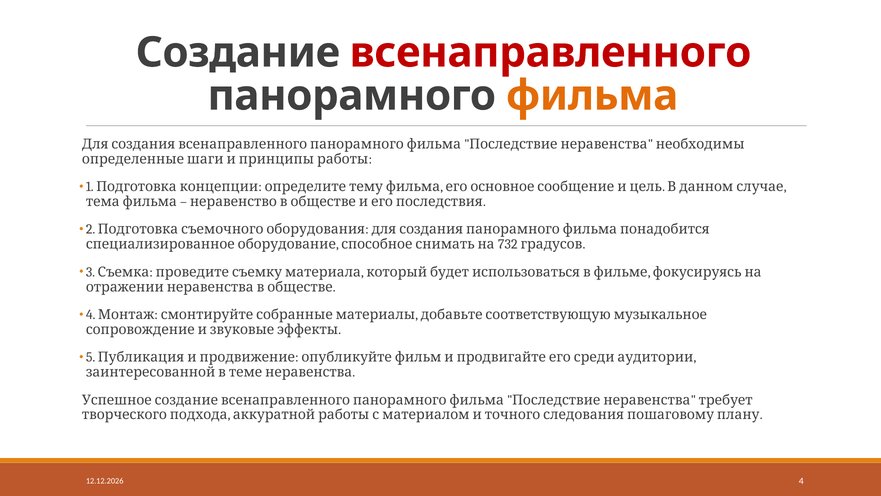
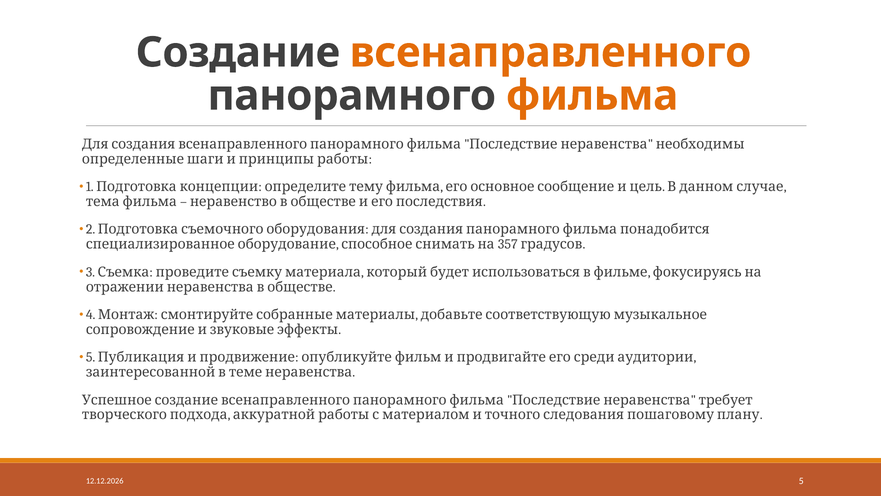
всенаправленного colour: red -> orange
732: 732 -> 357
4: 4 -> 5
